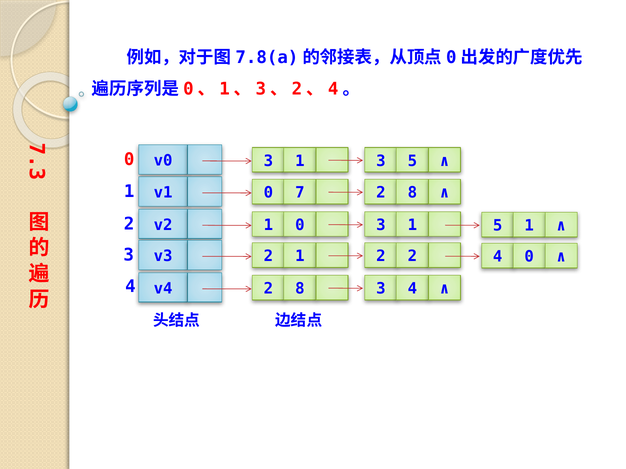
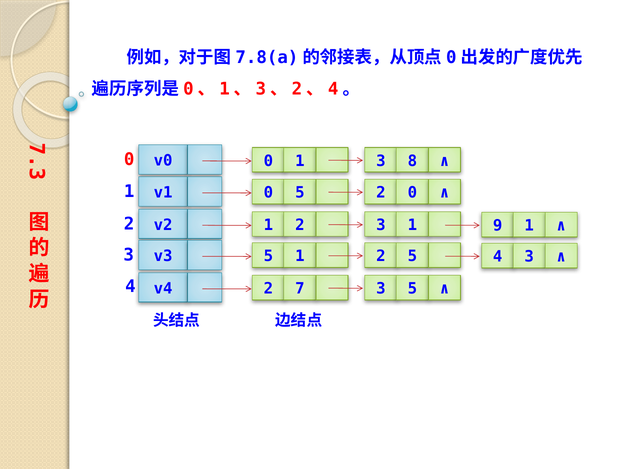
3 at (268, 161): 3 -> 0
3 5: 5 -> 8
0 7: 7 -> 5
8 at (412, 193): 8 -> 0
0 at (300, 225): 0 -> 2
1 5: 5 -> 9
2 at (268, 257): 2 -> 5
2 2: 2 -> 5
4 0: 0 -> 3
v4 2 8: 8 -> 7
4 at (412, 289): 4 -> 5
